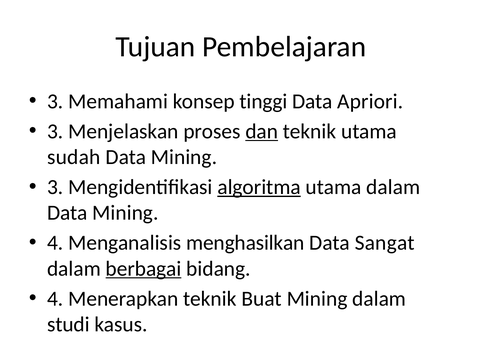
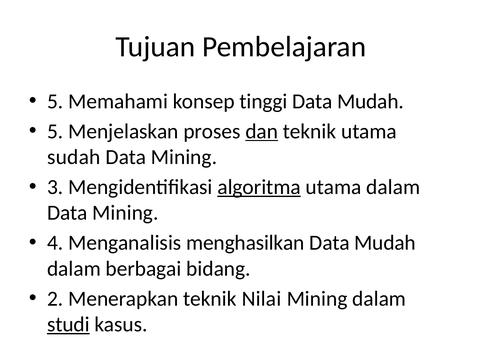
3 at (55, 101): 3 -> 5
Apriori at (370, 101): Apriori -> Mudah
3 at (55, 131): 3 -> 5
Sangat at (385, 243): Sangat -> Mudah
berbagai underline: present -> none
4 at (55, 298): 4 -> 2
Buat: Buat -> Nilai
studi underline: none -> present
